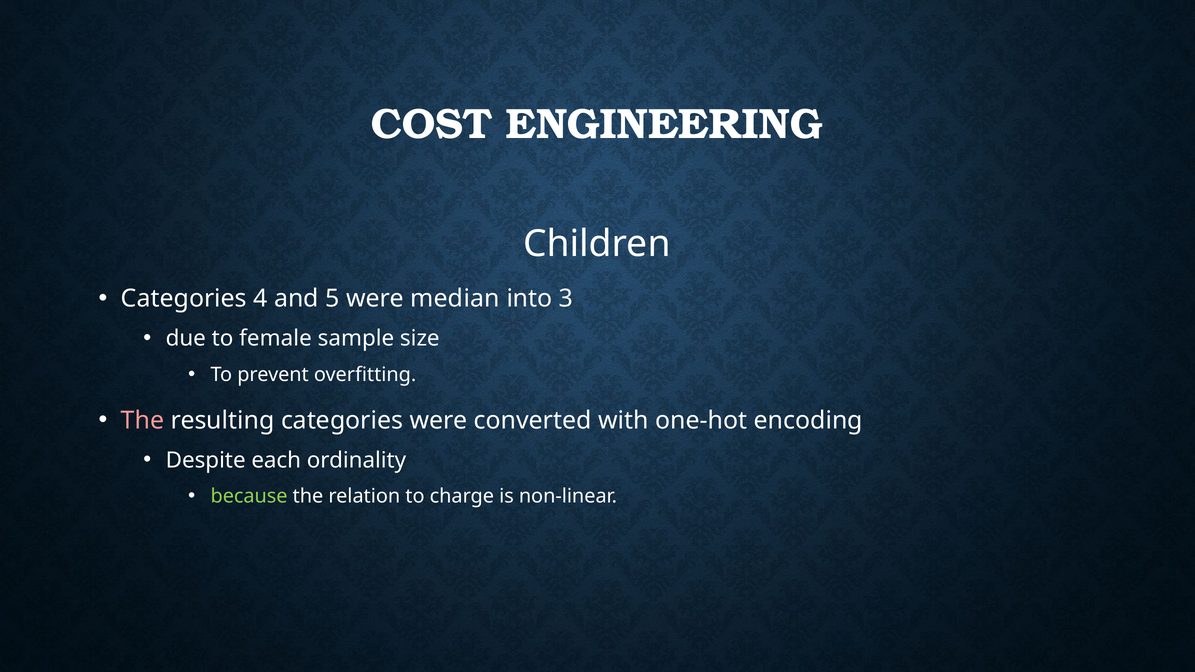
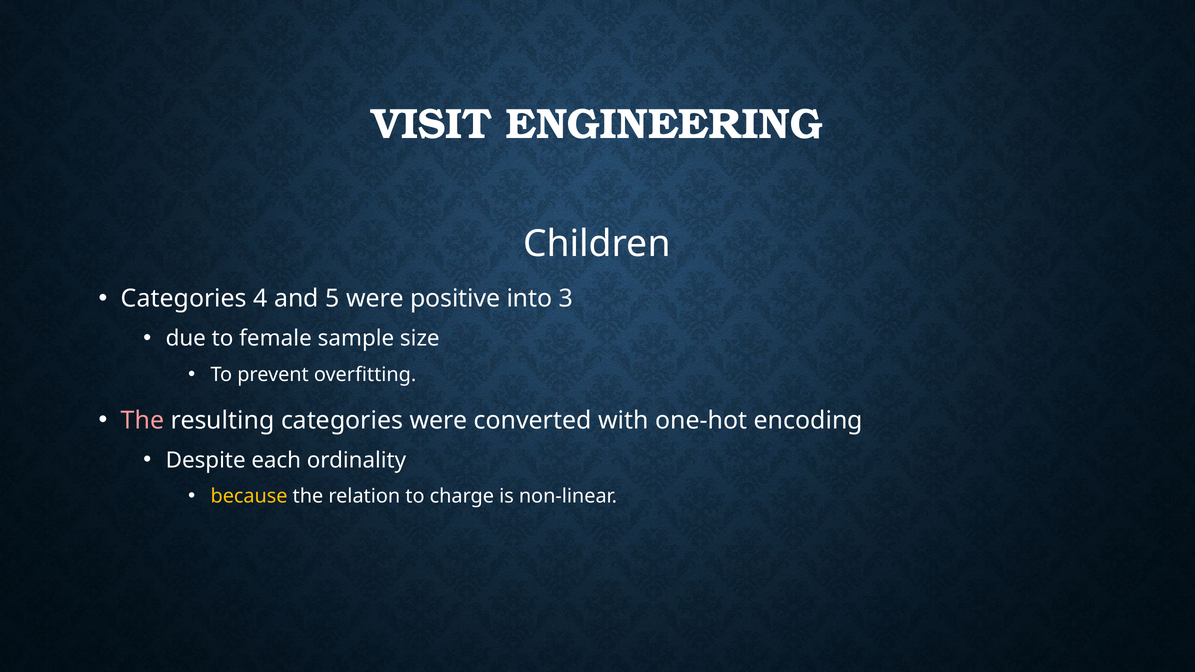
COST: COST -> VISIT
median: median -> positive
because colour: light green -> yellow
